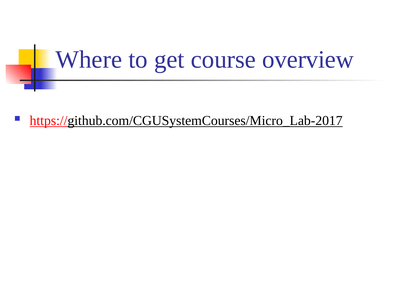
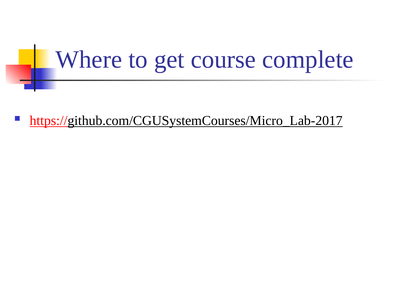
overview: overview -> complete
